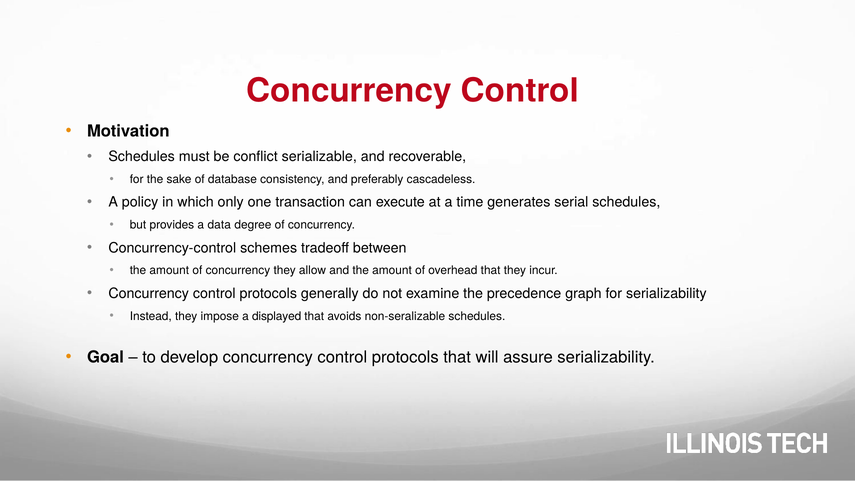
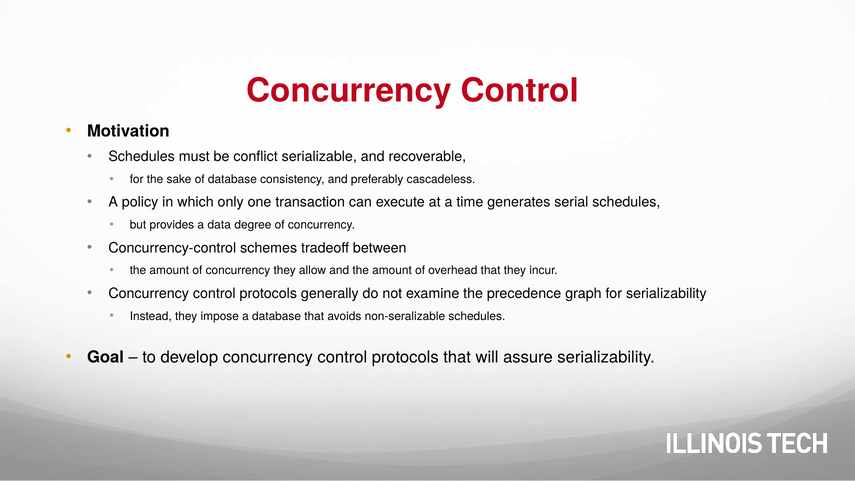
a displayed: displayed -> database
